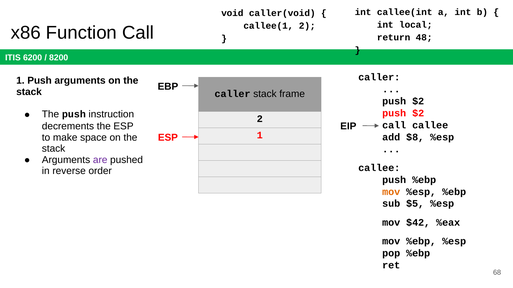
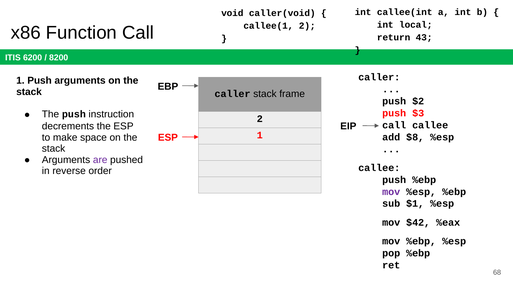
48: 48 -> 43
$2 at (418, 113): $2 -> $3
mov at (391, 192) colour: orange -> purple
$5: $5 -> $1
